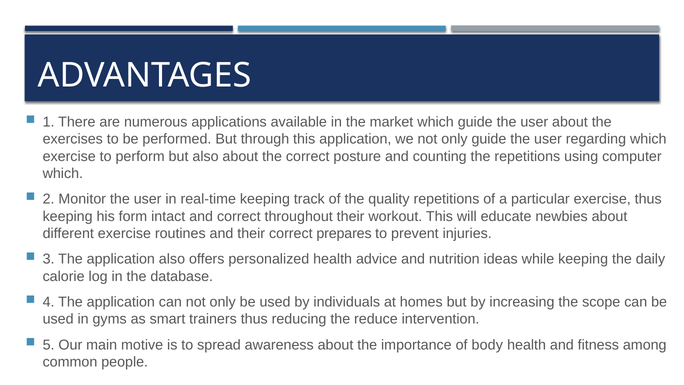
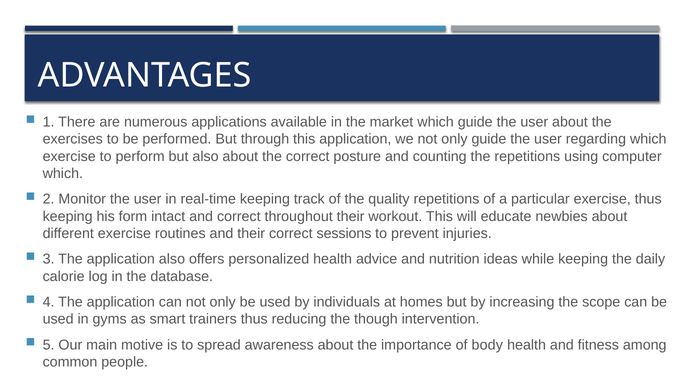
prepares: prepares -> sessions
reduce: reduce -> though
